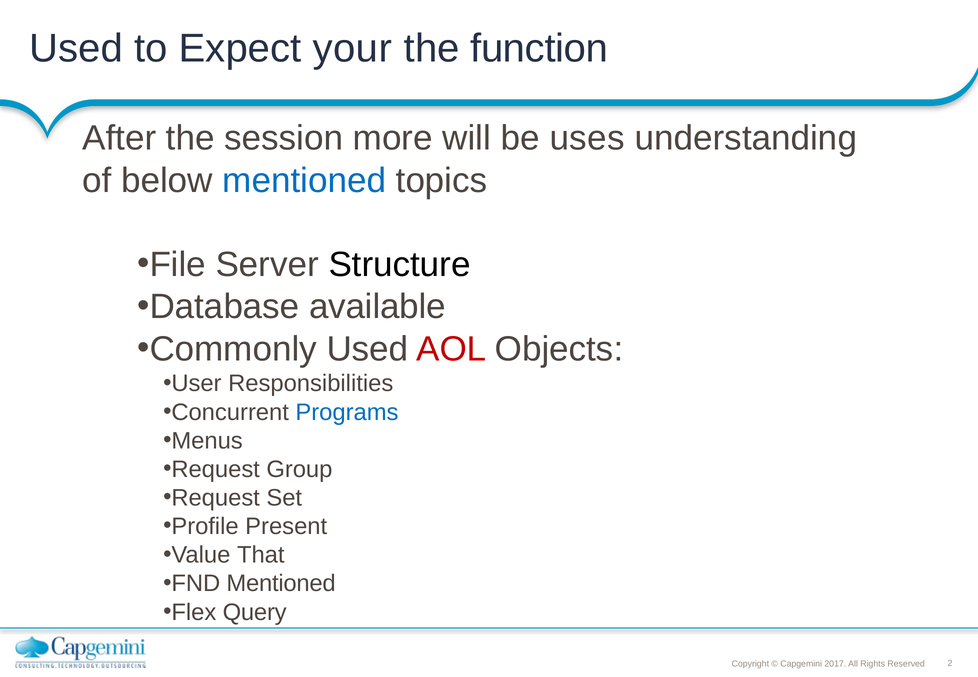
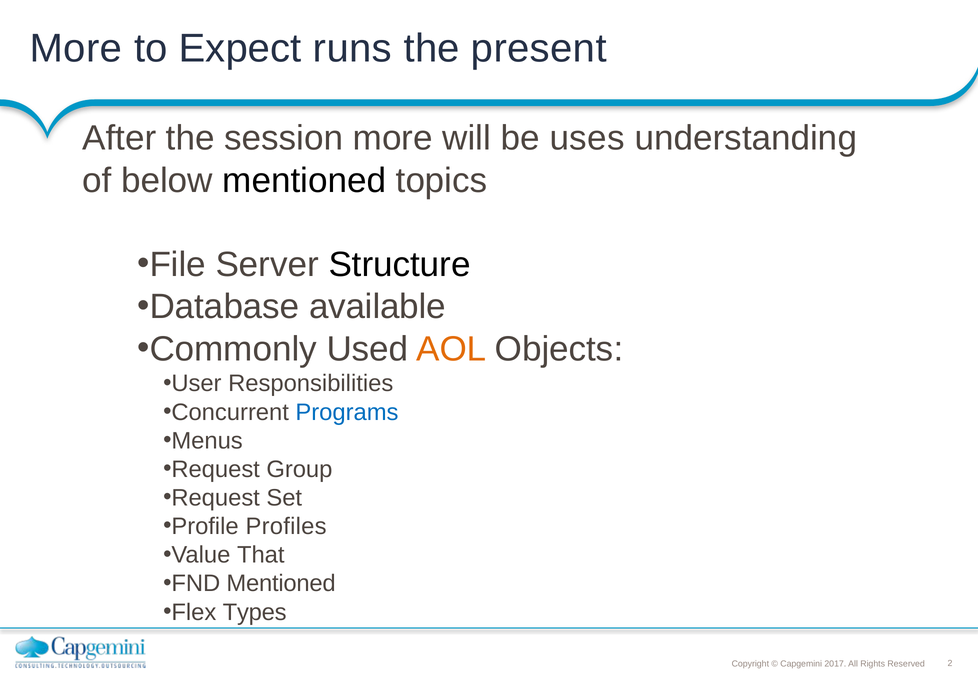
Used at (76, 48): Used -> More
your: your -> runs
function: function -> present
mentioned at (304, 180) colour: blue -> black
AOL colour: red -> orange
Present: Present -> Profiles
Query: Query -> Types
